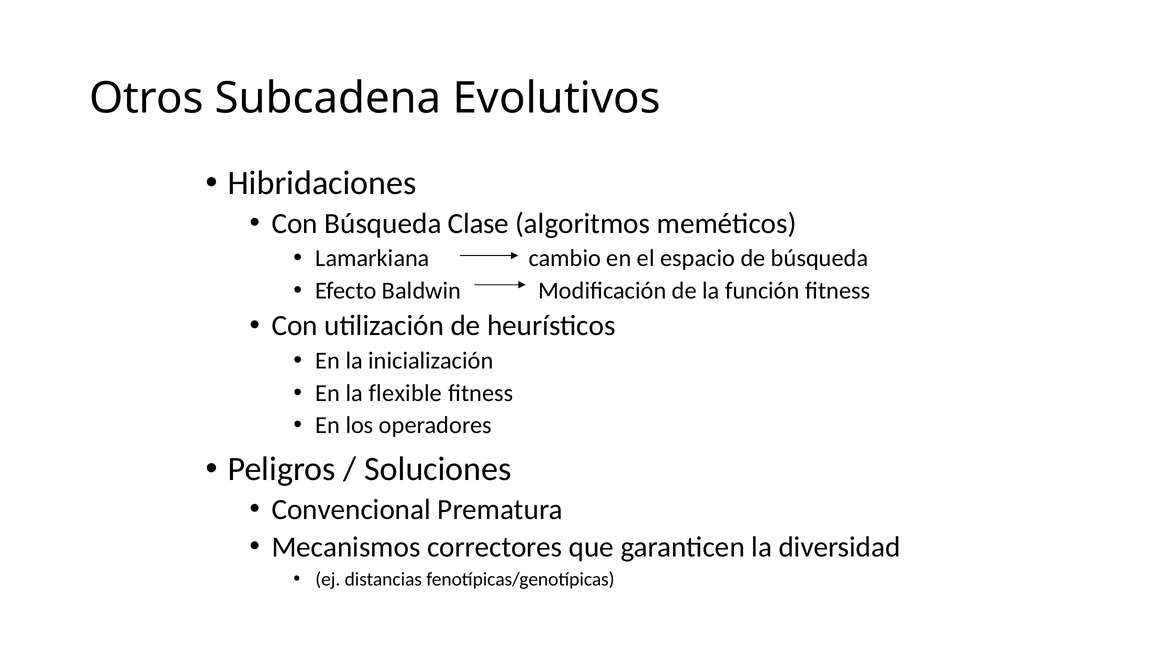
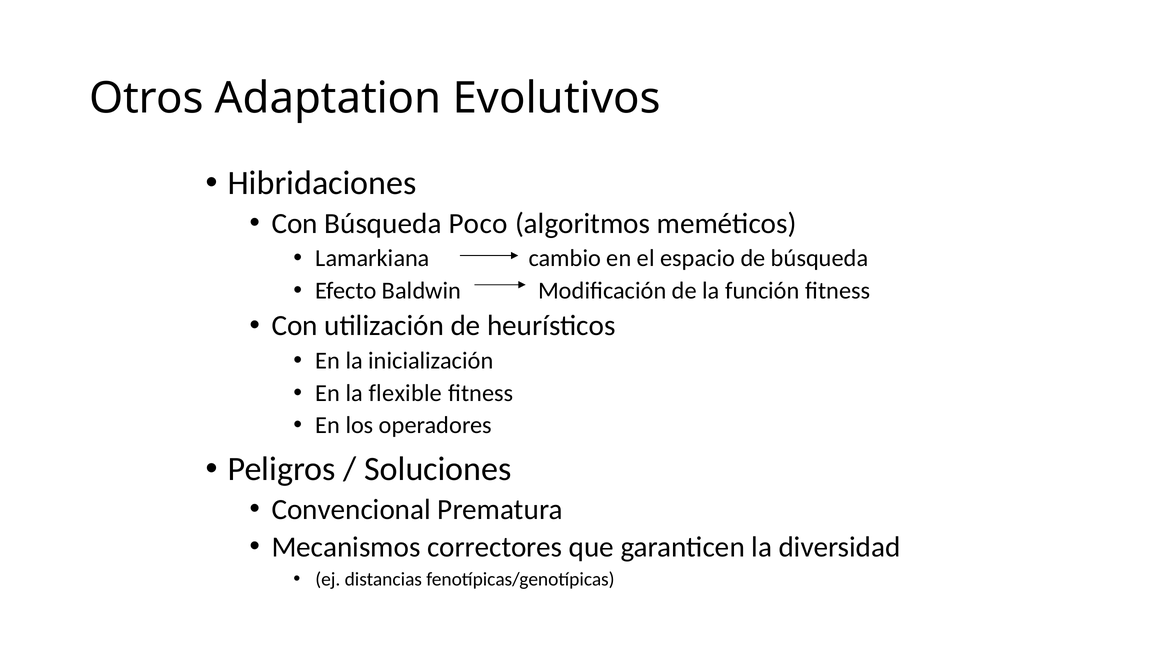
Subcadena: Subcadena -> Adaptation
Clase: Clase -> Poco
